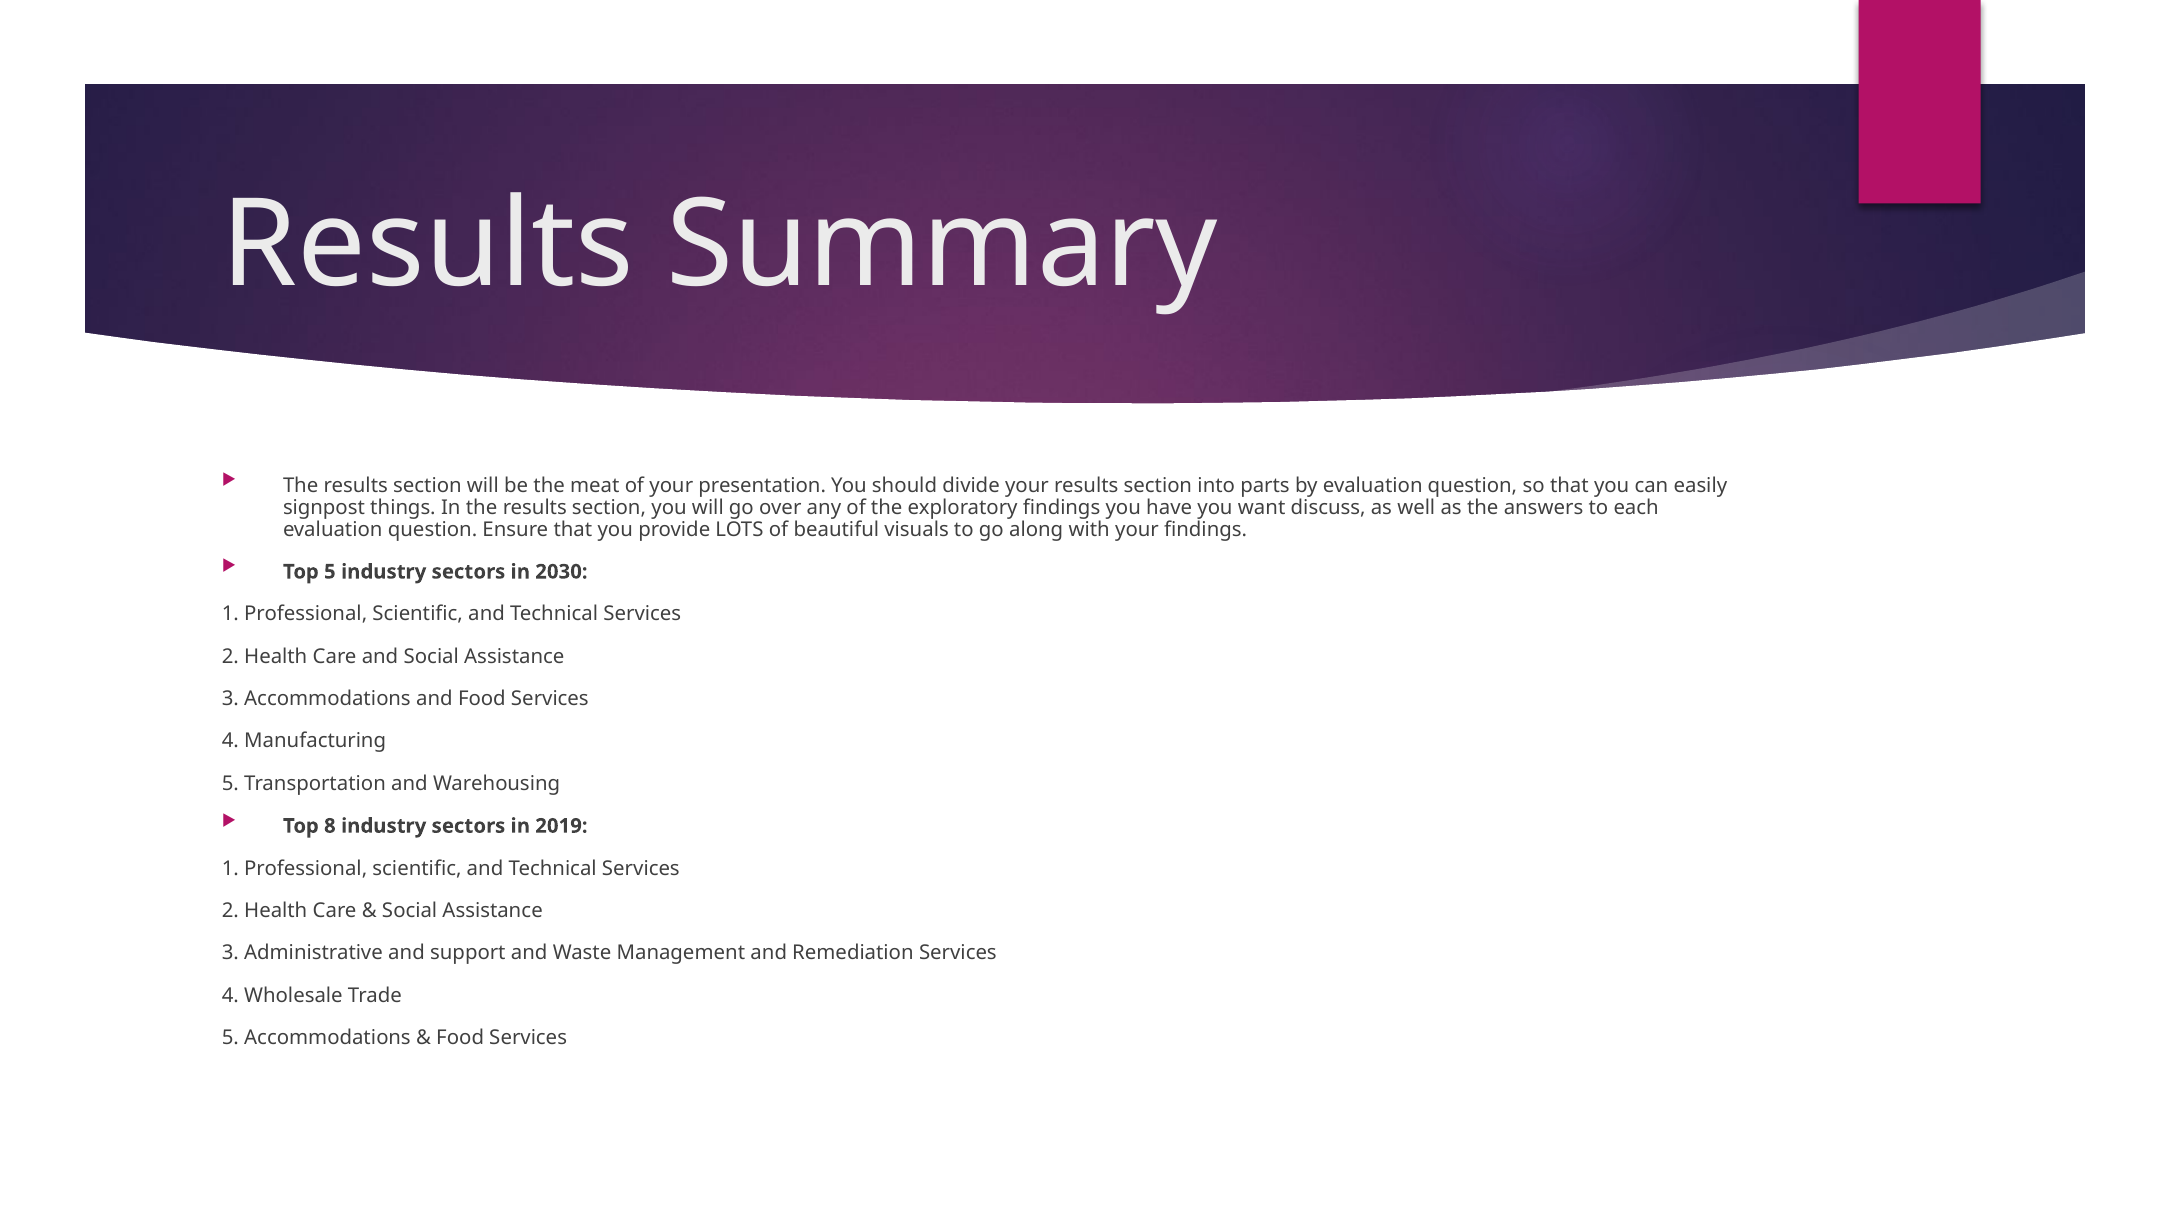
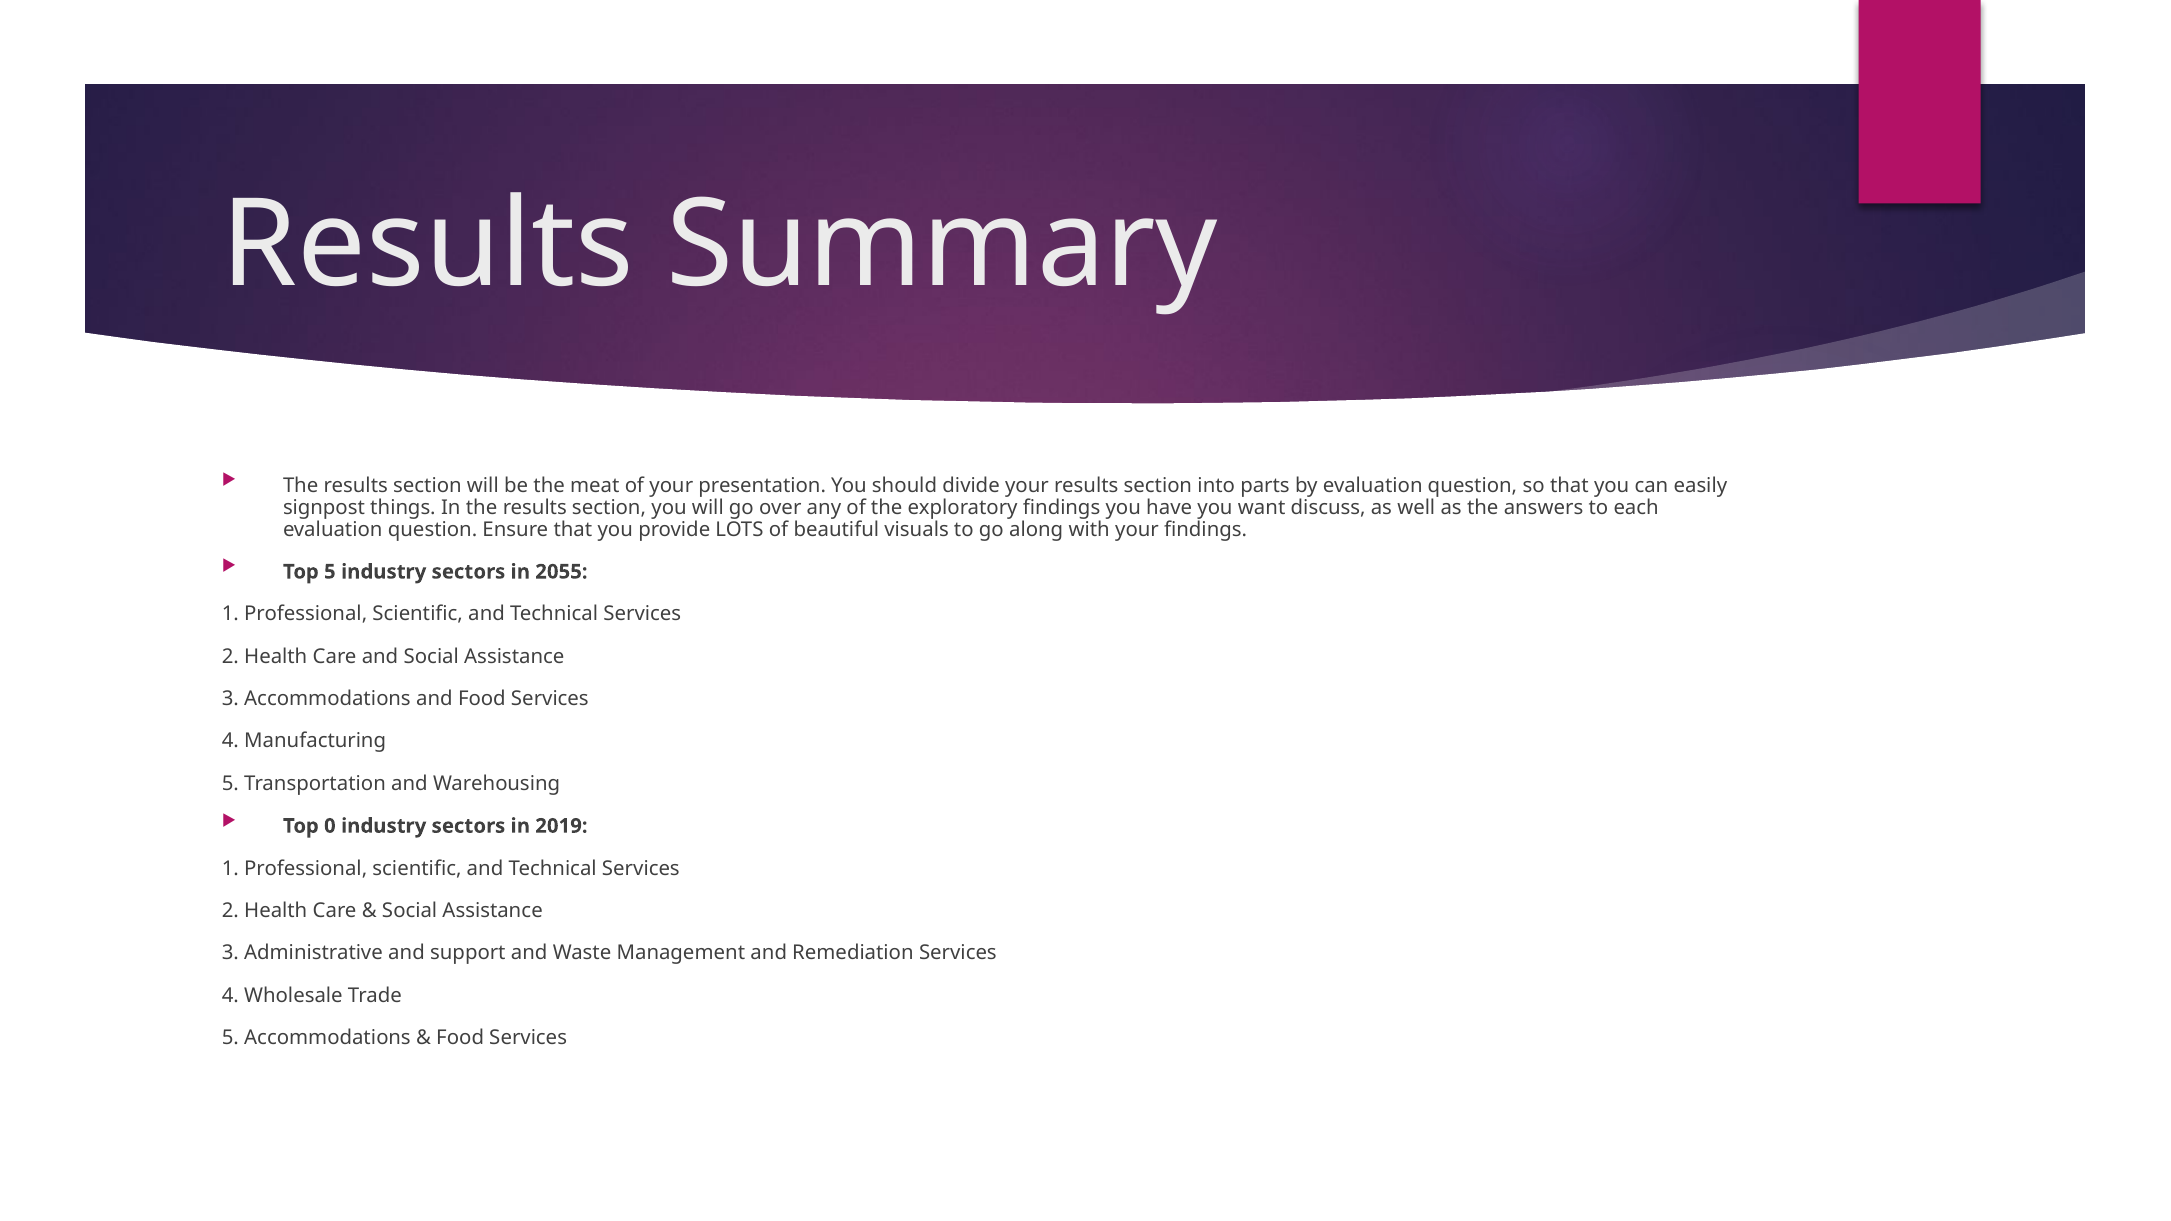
2030: 2030 -> 2055
8: 8 -> 0
